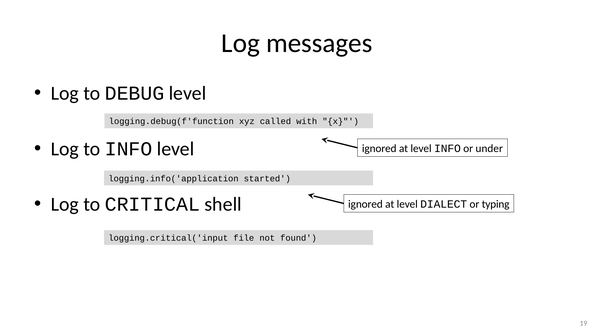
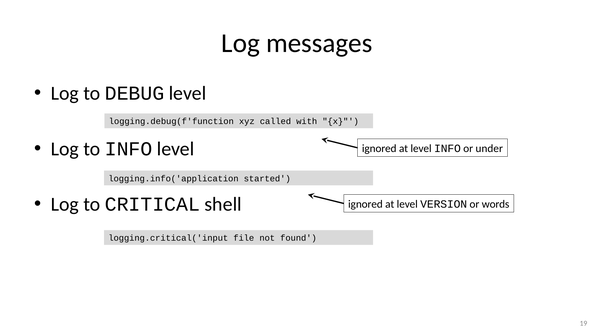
DIALECT: DIALECT -> VERSION
typing: typing -> words
